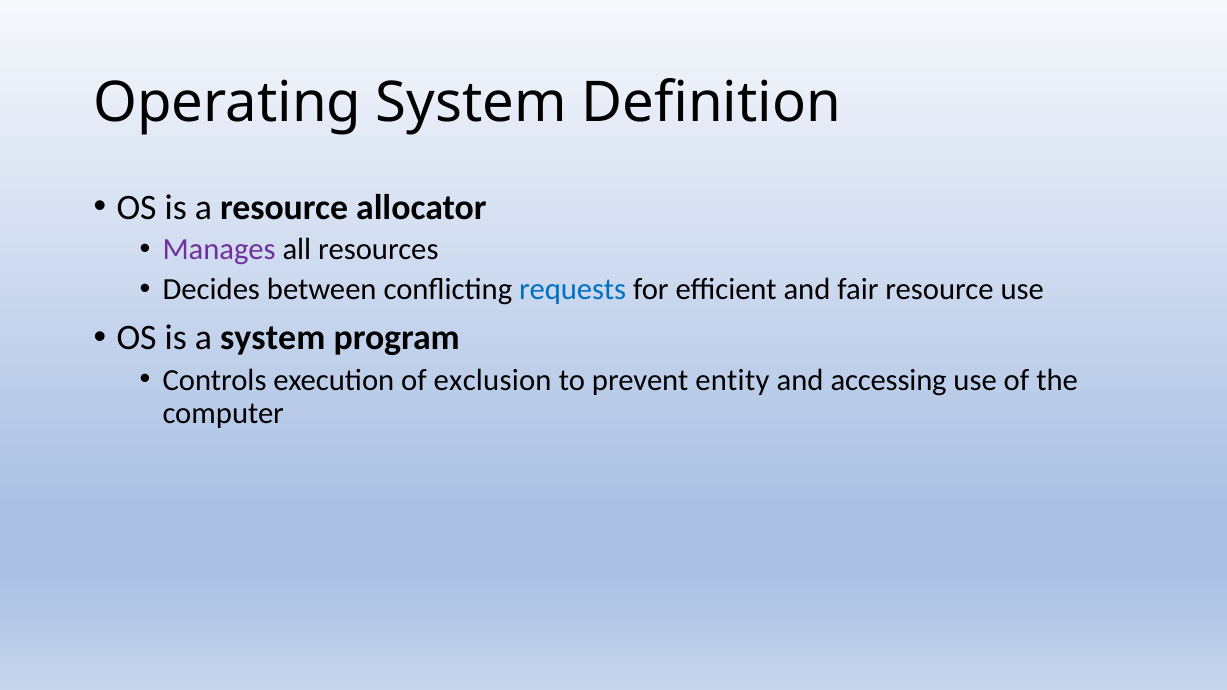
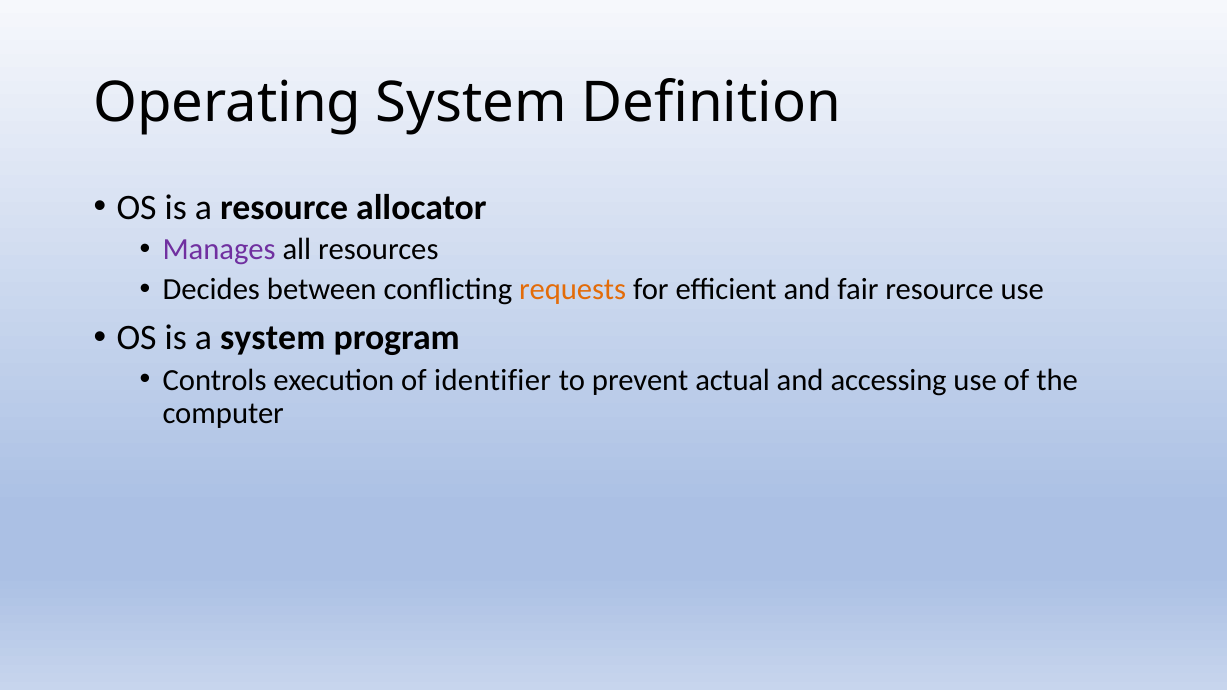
requests colour: blue -> orange
exclusion: exclusion -> identifier
entity: entity -> actual
